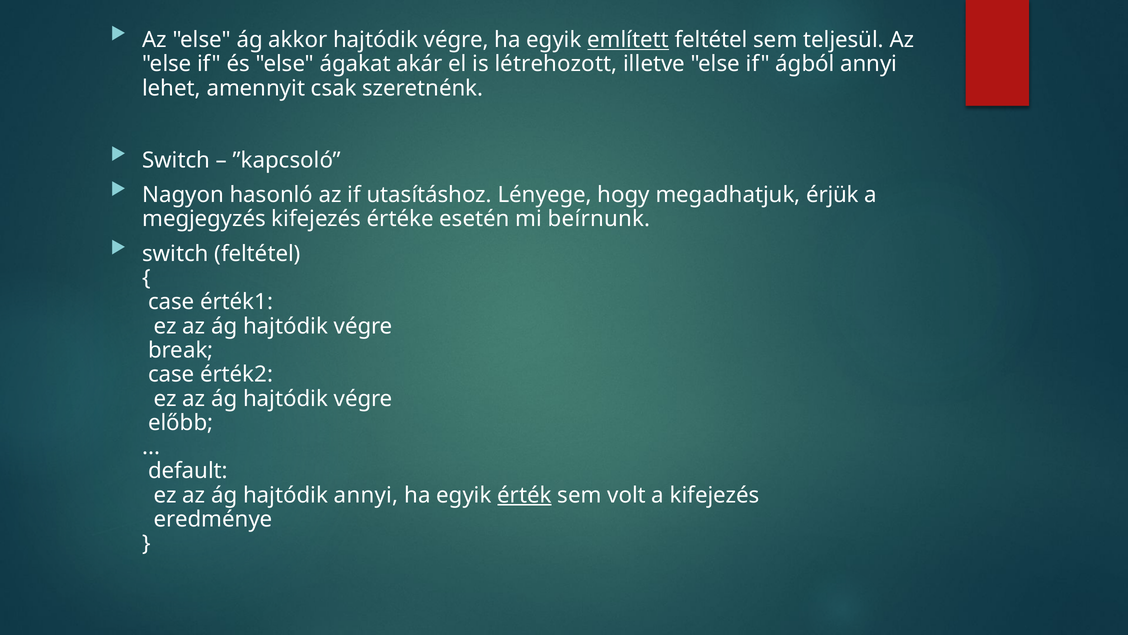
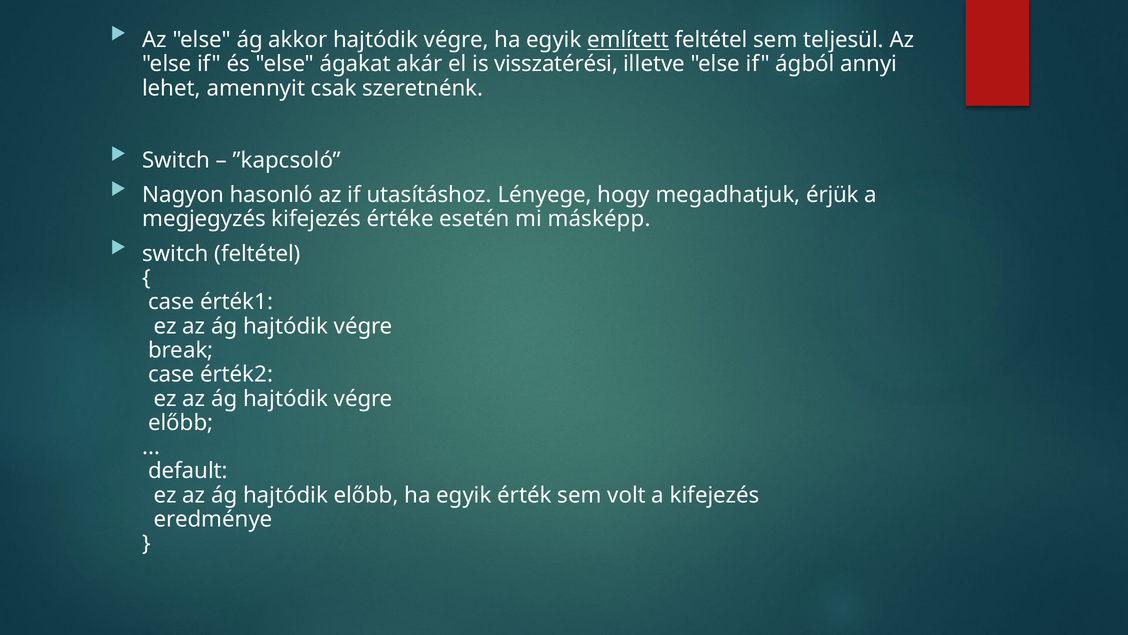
létrehozott: létrehozott -> visszatérési
beírnunk: beírnunk -> másképp
hajtódik annyi: annyi -> előbb
érték underline: present -> none
